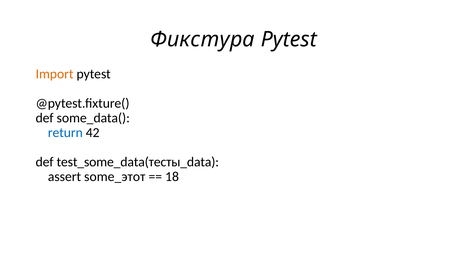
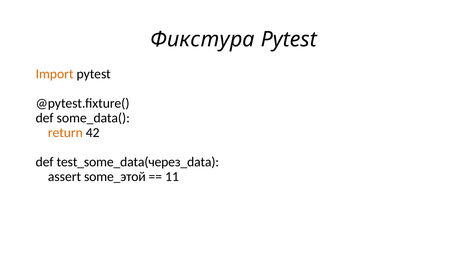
return colour: blue -> orange
test_some_data(тесты_data: test_some_data(тесты_data -> test_some_data(через_data
some_этот: some_этот -> some_этой
18: 18 -> 11
